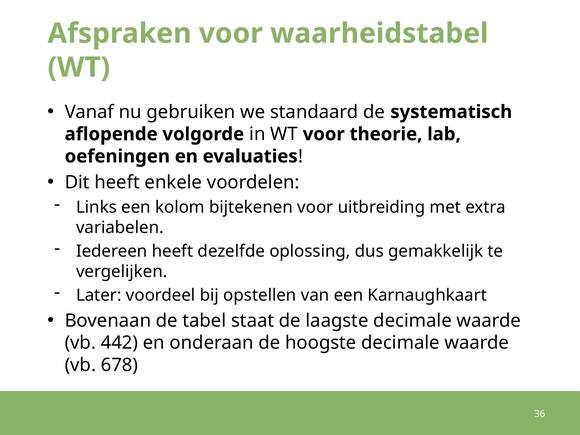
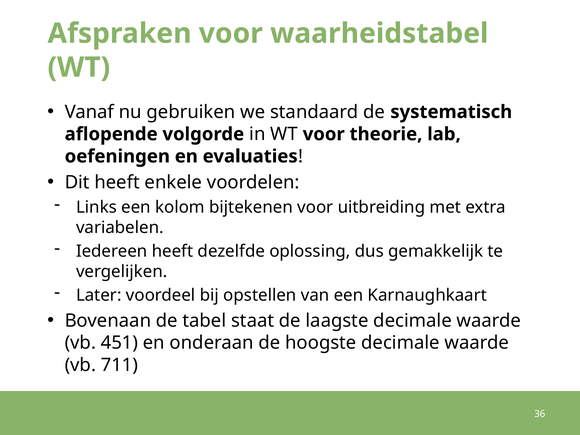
442: 442 -> 451
678: 678 -> 711
